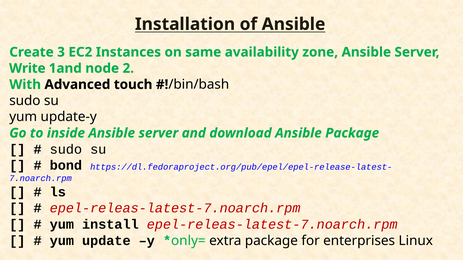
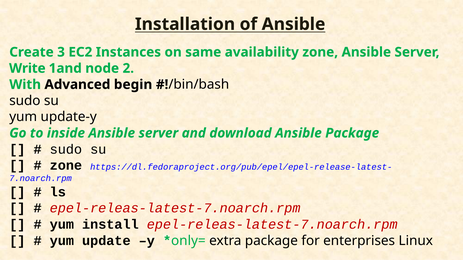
touch: touch -> begin
bond at (66, 166): bond -> zone
